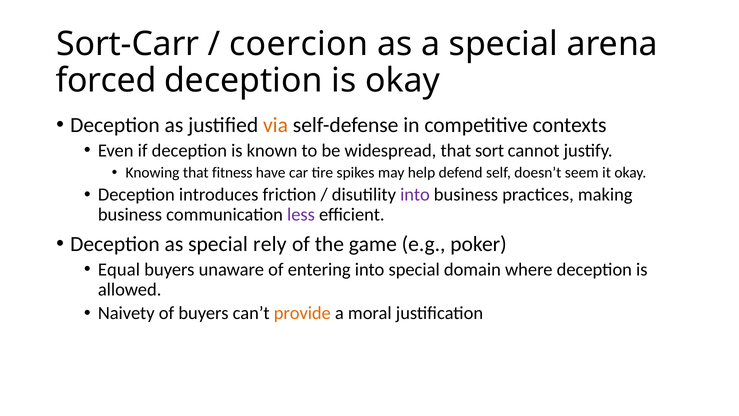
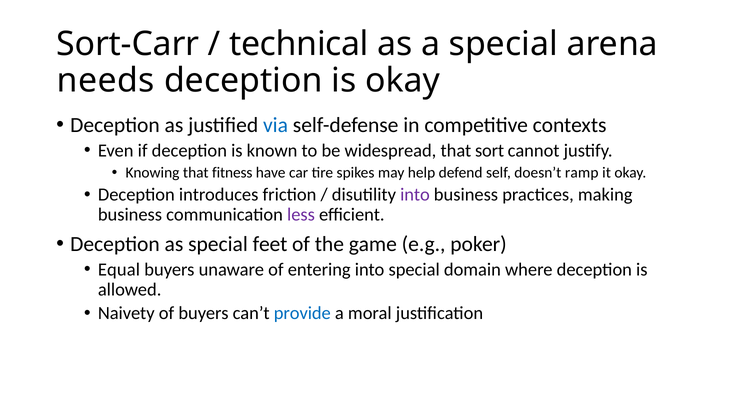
coercion: coercion -> technical
forced: forced -> needs
via colour: orange -> blue
seem: seem -> ramp
rely: rely -> feet
provide colour: orange -> blue
